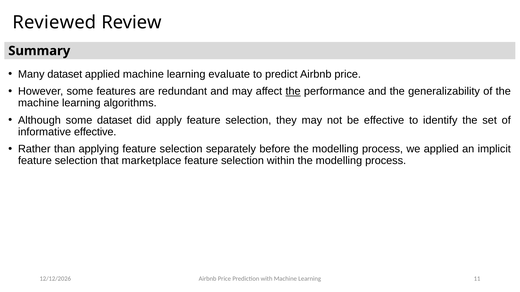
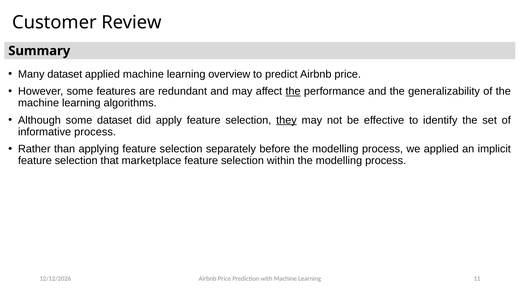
Reviewed: Reviewed -> Customer
evaluate: evaluate -> overview
they underline: none -> present
informative effective: effective -> process
